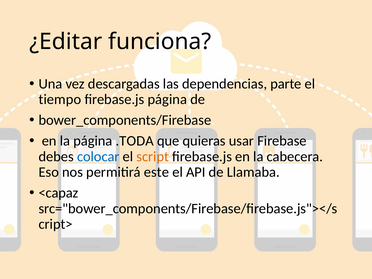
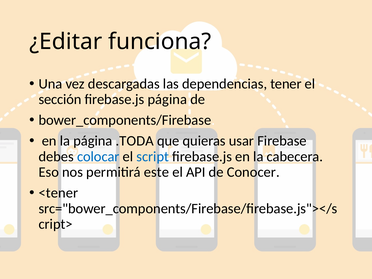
parte: parte -> tener
tiempo: tiempo -> sección
script colour: orange -> blue
Llamaba: Llamaba -> Conocer
<capaz: <capaz -> <tener
